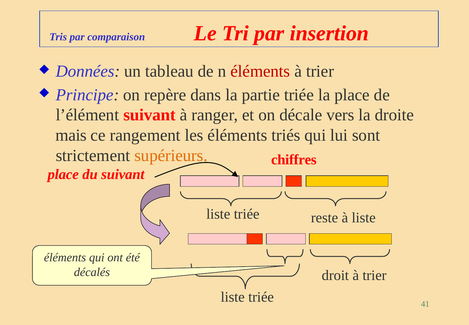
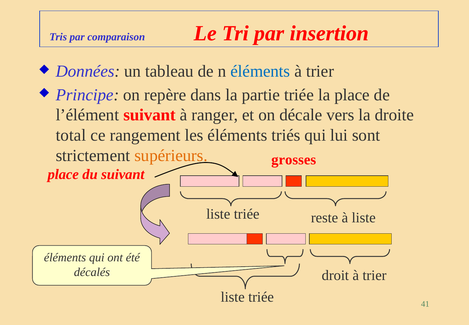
éléments at (260, 71) colour: red -> blue
mais: mais -> total
chiffres: chiffres -> grosses
